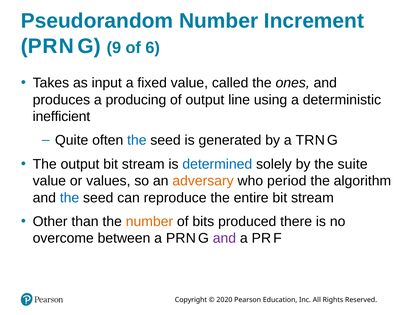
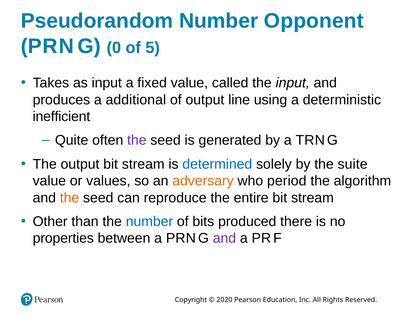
Increment: Increment -> Opponent
9: 9 -> 0
6: 6 -> 5
the ones: ones -> input
producing: producing -> additional
the at (137, 140) colour: blue -> purple
the at (70, 197) colour: blue -> orange
number at (149, 221) colour: orange -> blue
overcome: overcome -> properties
